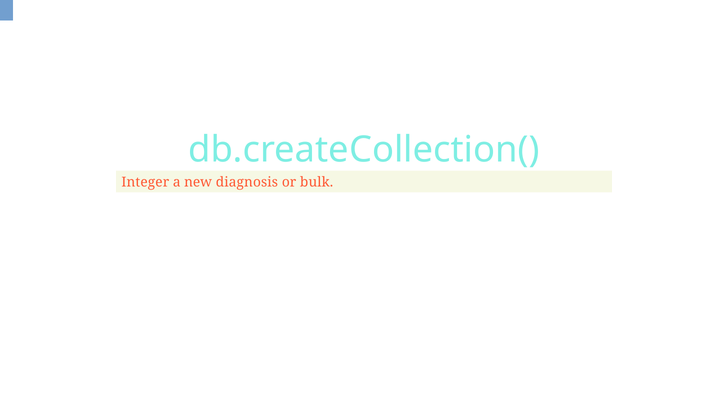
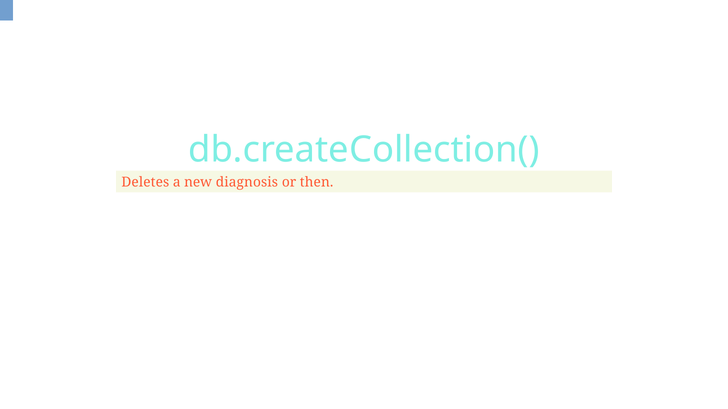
Integer: Integer -> Deletes
bulk: bulk -> then
